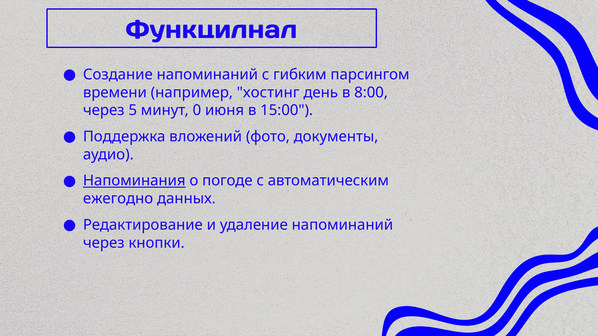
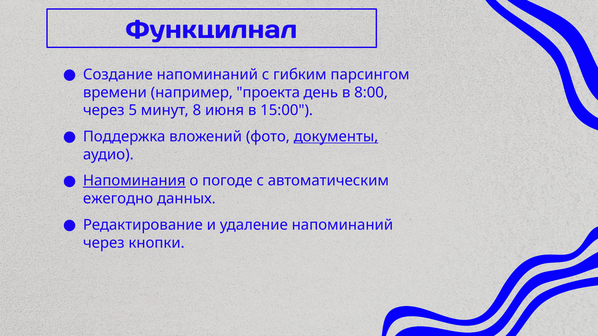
хостинг: хостинг -> проекта
0: 0 -> 8
документы underline: none -> present
